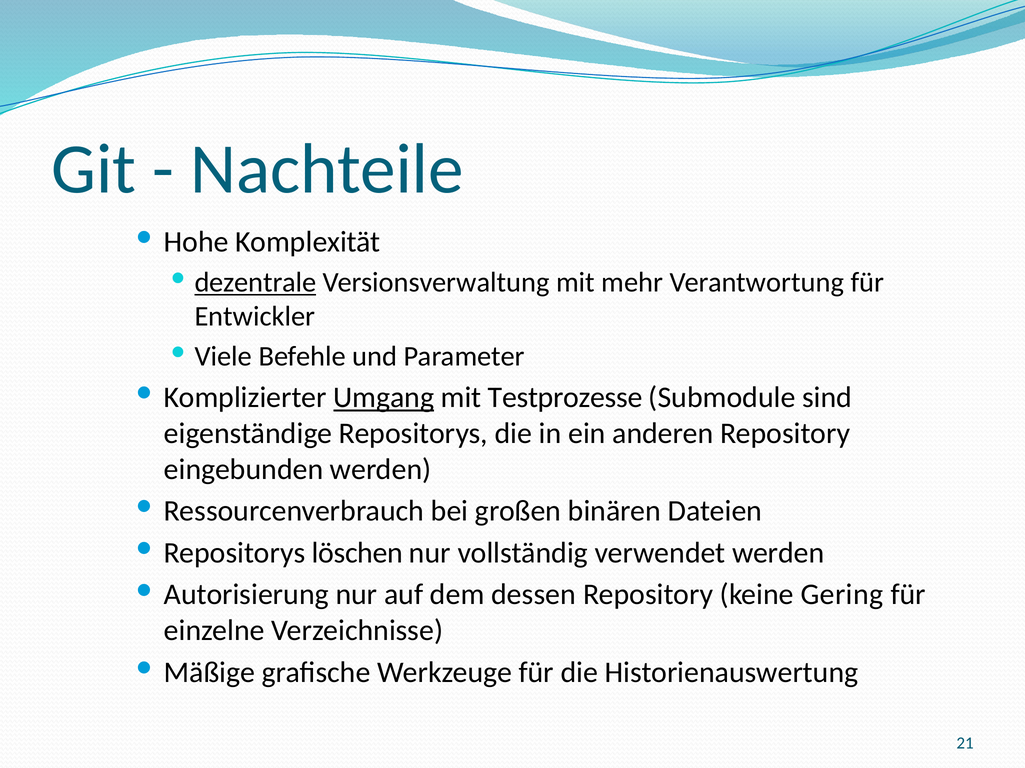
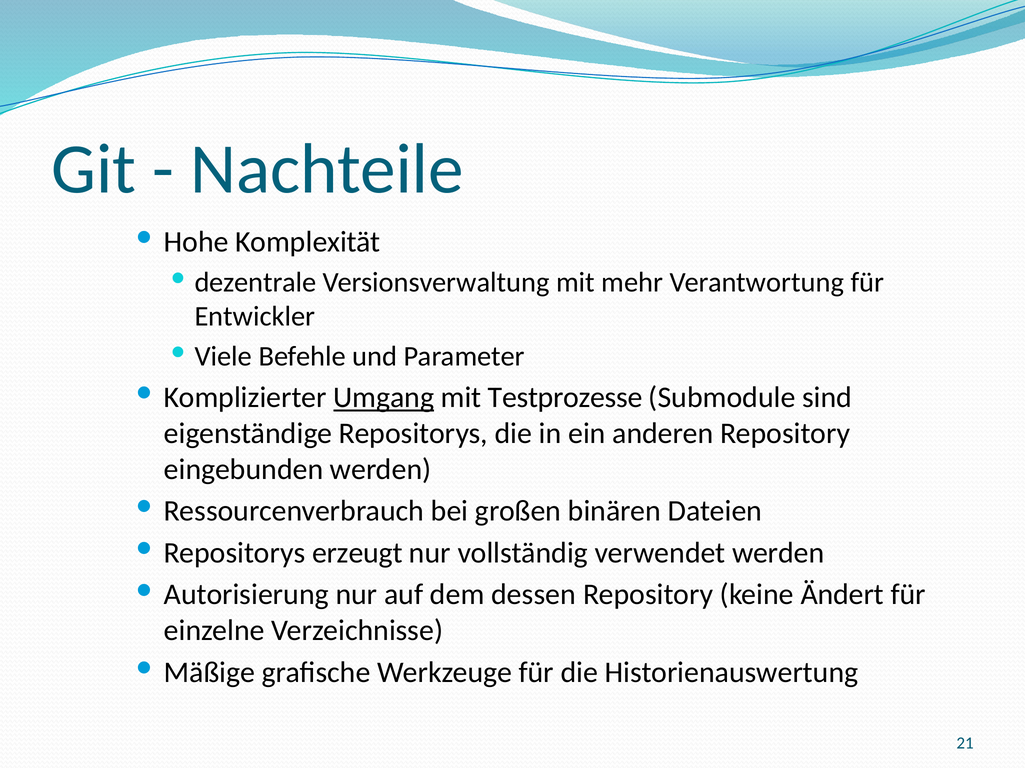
dezentrale underline: present -> none
löschen: löschen -> erzeugt
Gering: Gering -> Ändert
